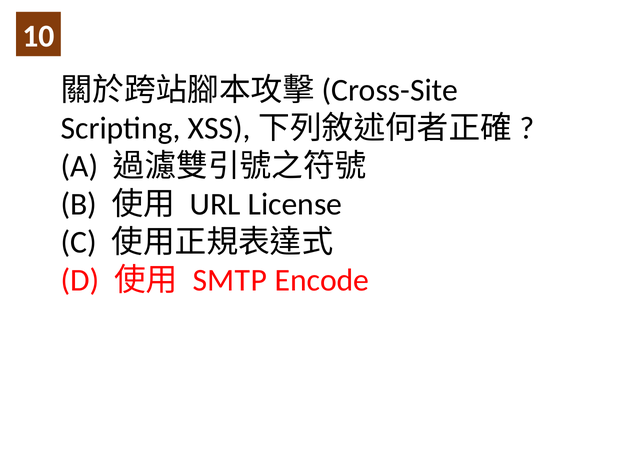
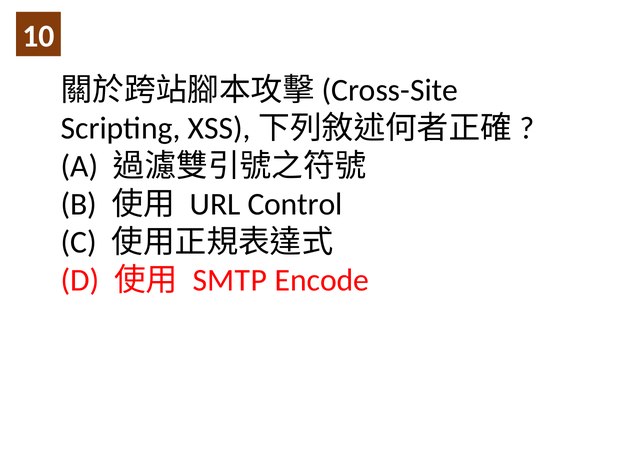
License: License -> Control
